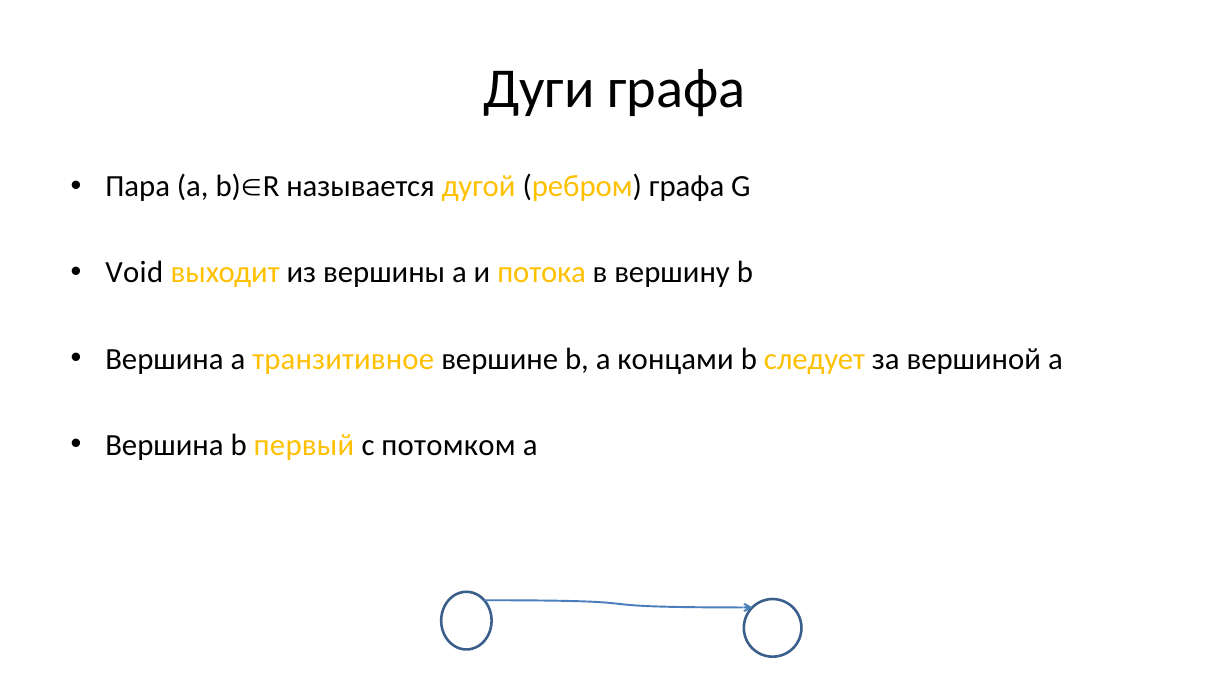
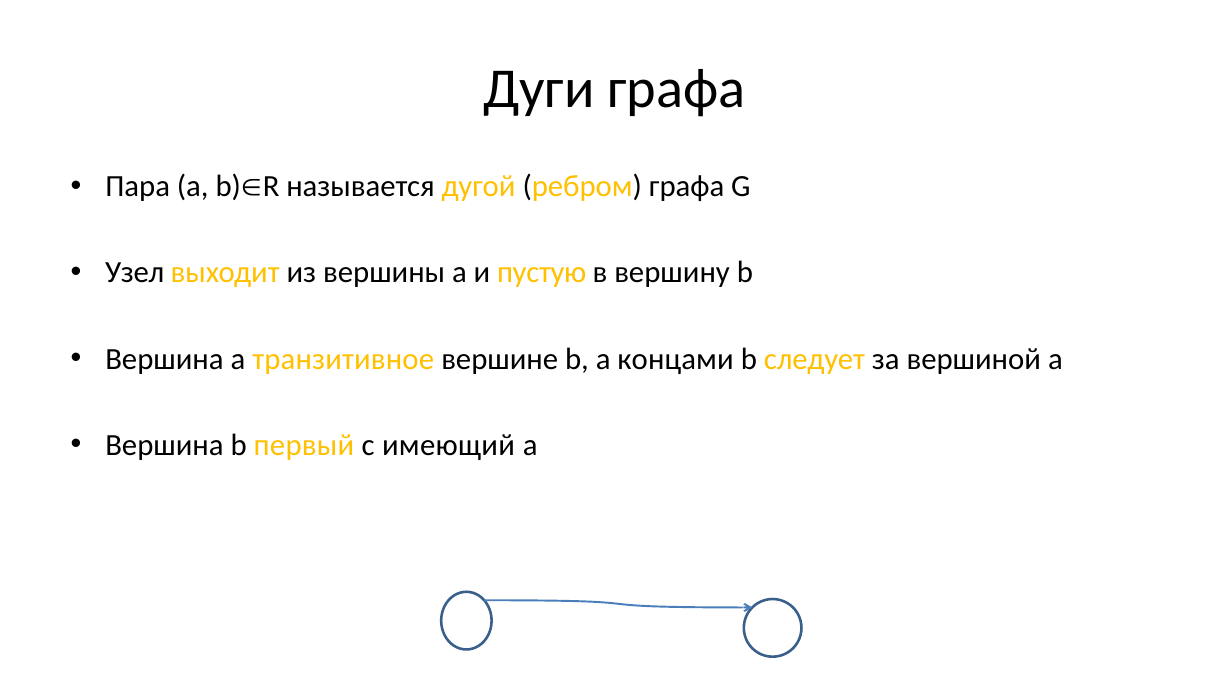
Void: Void -> Узел
потока: потока -> пустую
потомком: потомком -> имеющий
